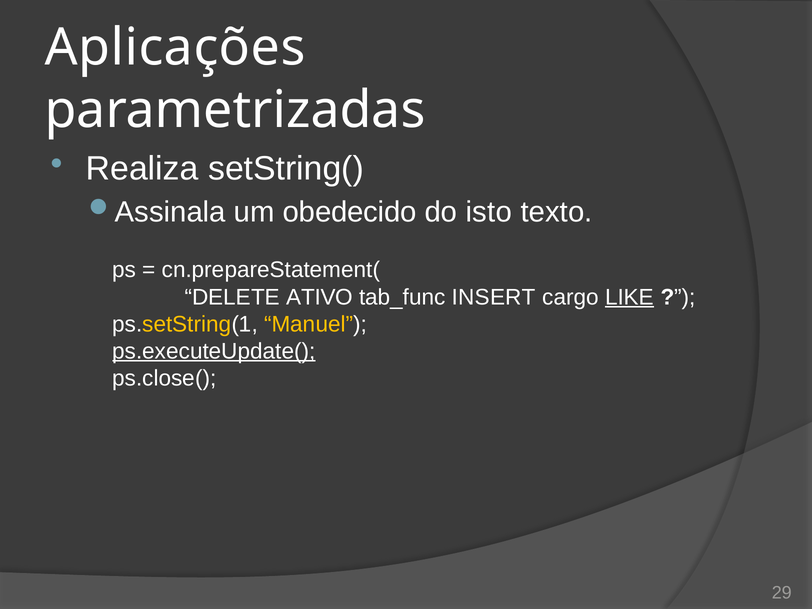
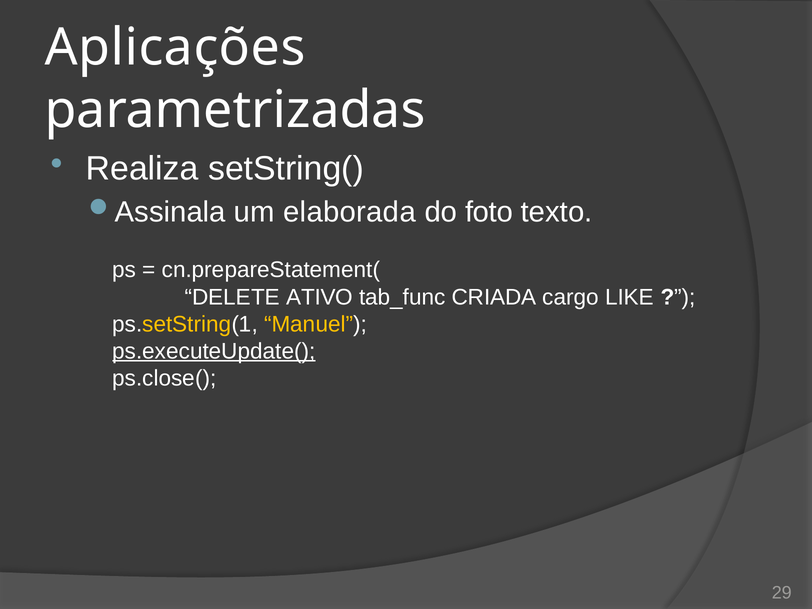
obedecido: obedecido -> elaborada
isto: isto -> foto
INSERT: INSERT -> CRIADA
LIKE underline: present -> none
